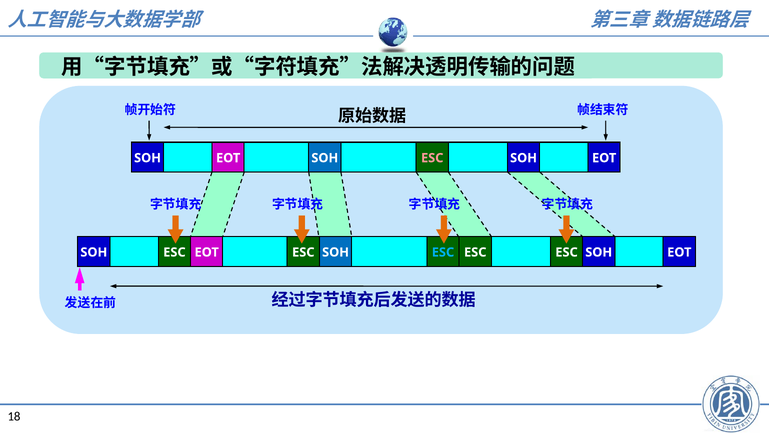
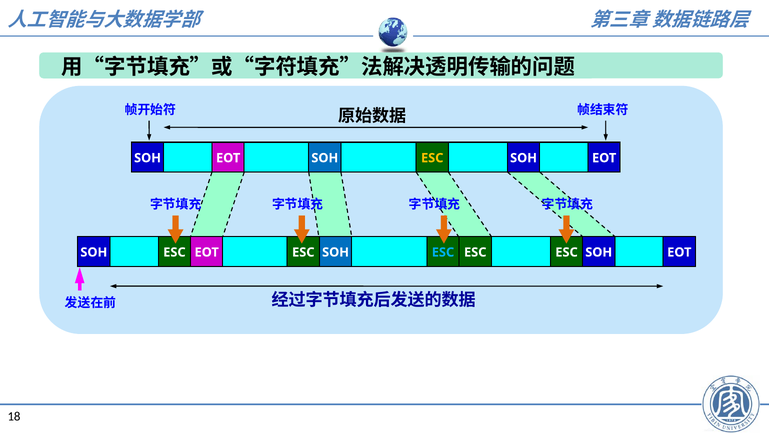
ESC at (432, 158) colour: pink -> yellow
